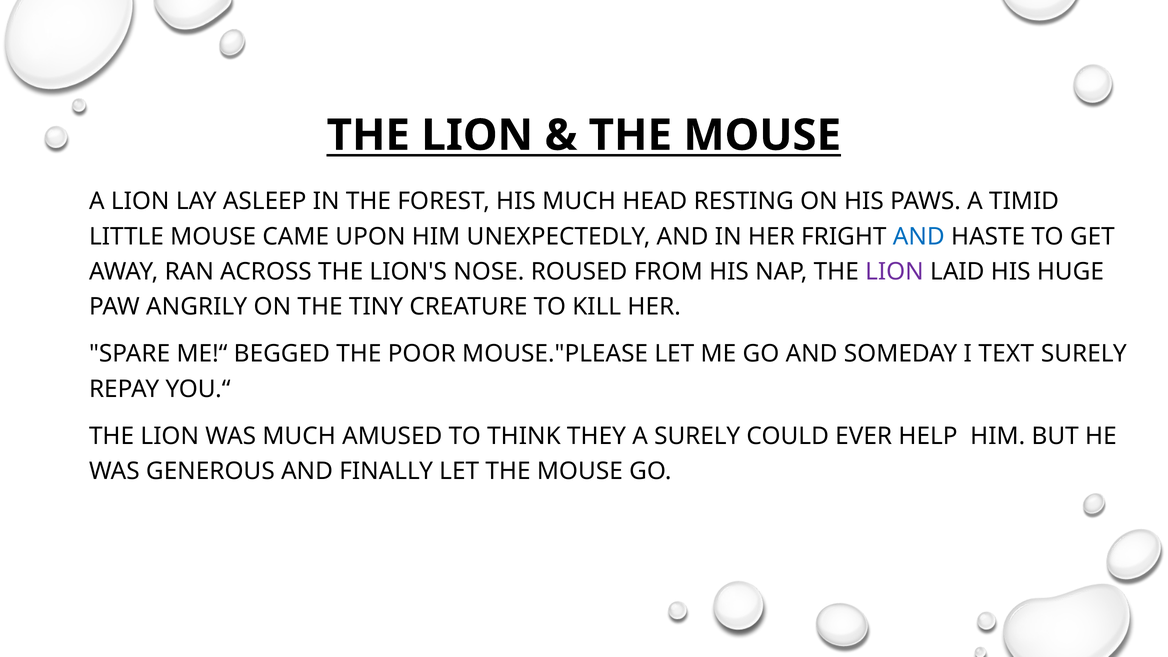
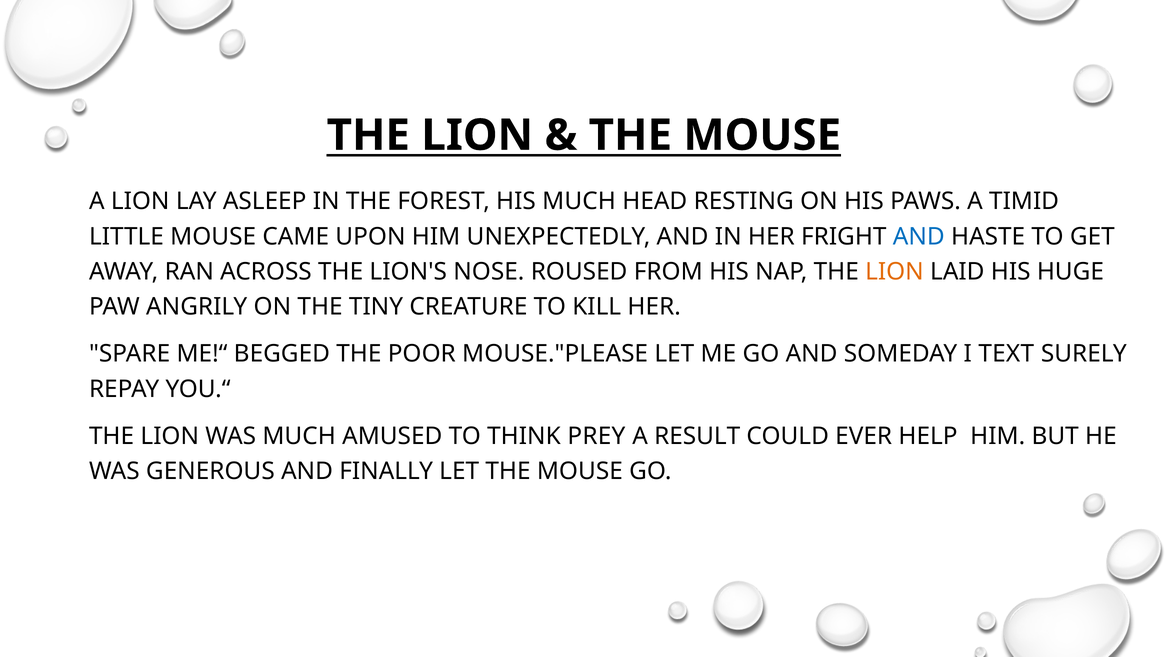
LION at (894, 272) colour: purple -> orange
THEY: THEY -> PREY
A SURELY: SURELY -> RESULT
